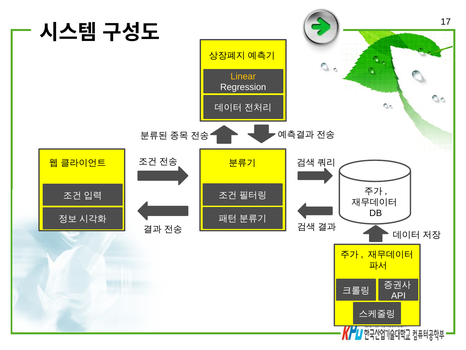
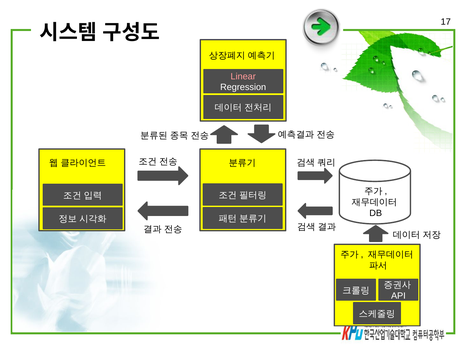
Linear colour: yellow -> pink
